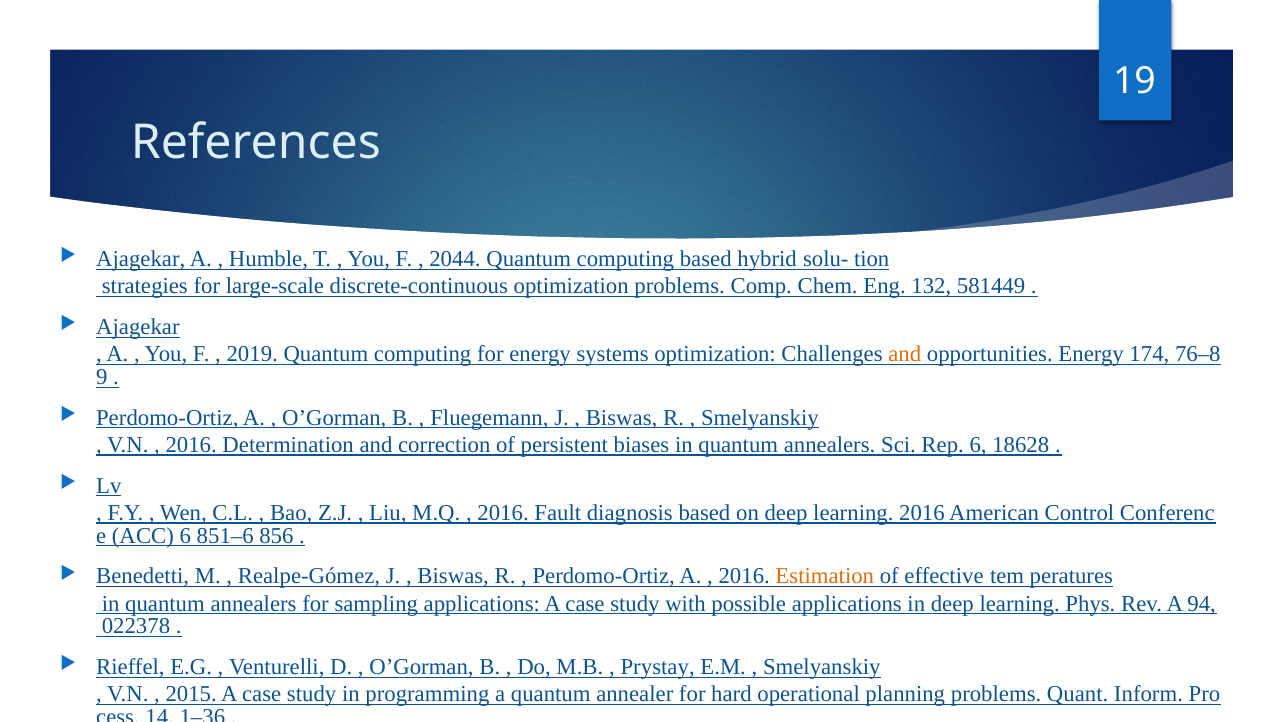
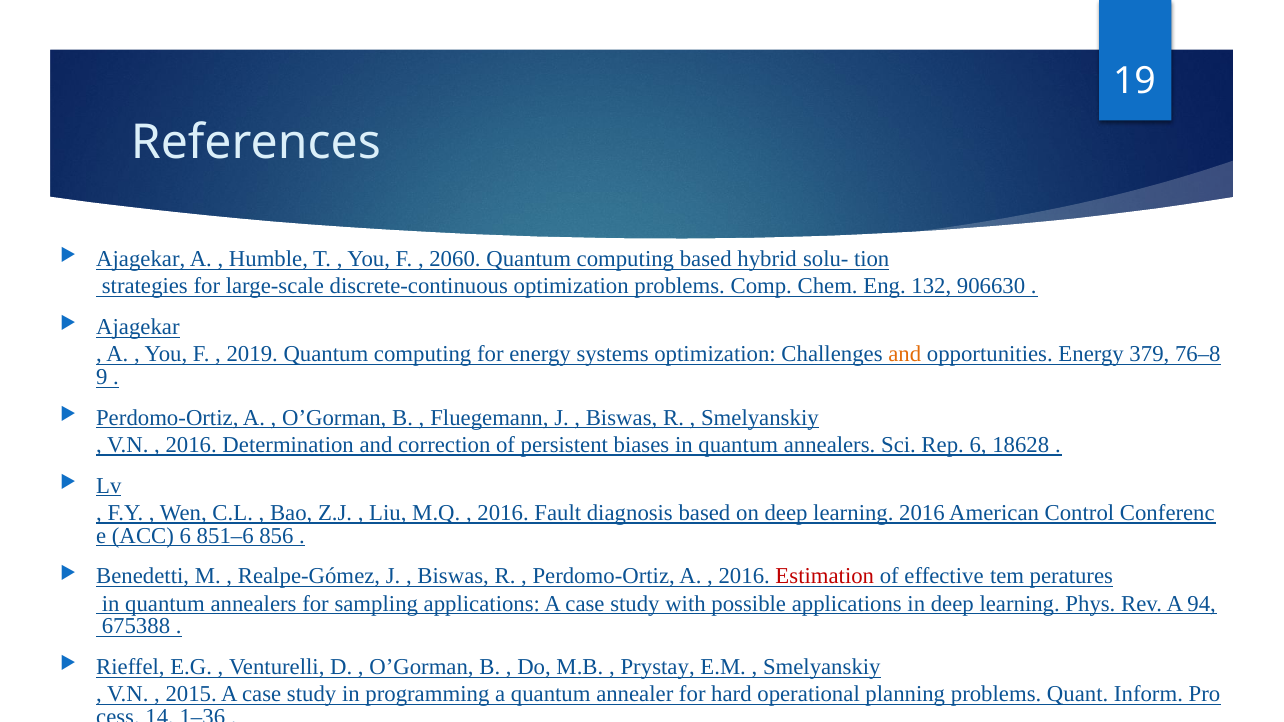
2044: 2044 -> 2060
581449: 581449 -> 906630
174: 174 -> 379
Estimation colour: orange -> red
022378: 022378 -> 675388
